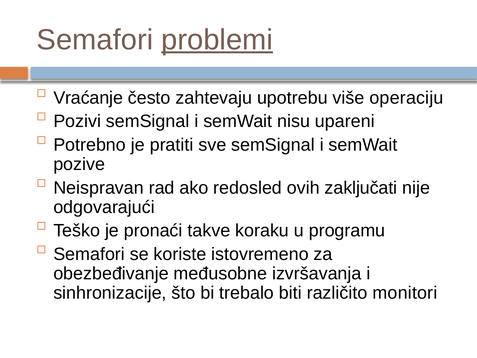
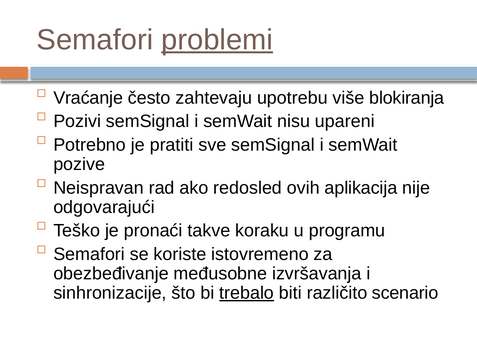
operaciju: operaciju -> blokiranja
zaključati: zaključati -> aplikacija
trebalo underline: none -> present
monitori: monitori -> scenario
